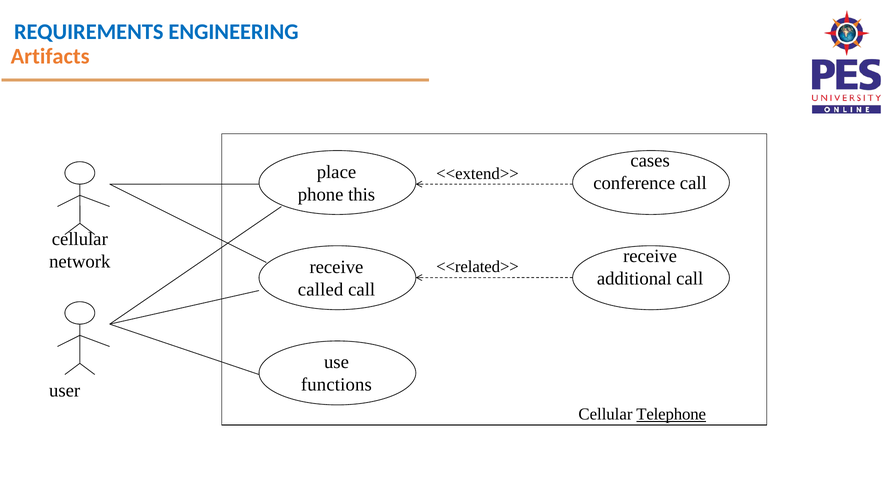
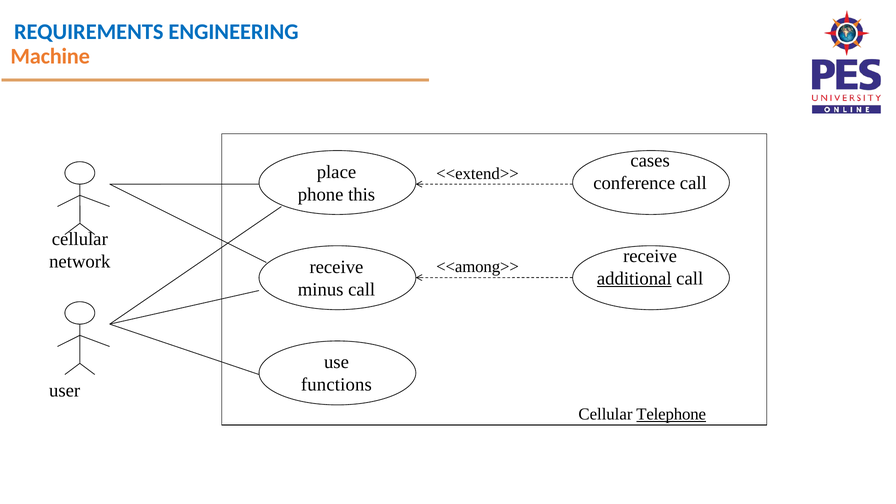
Artifacts: Artifacts -> Machine
<<related>>: <<related>> -> <<among>>
additional underline: none -> present
called: called -> minus
